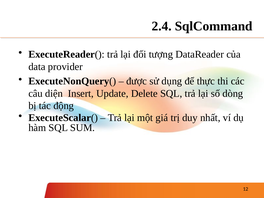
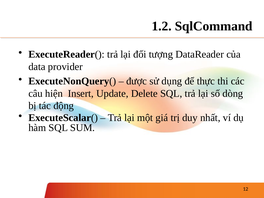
2.4: 2.4 -> 1.2
diện: diện -> hiện
